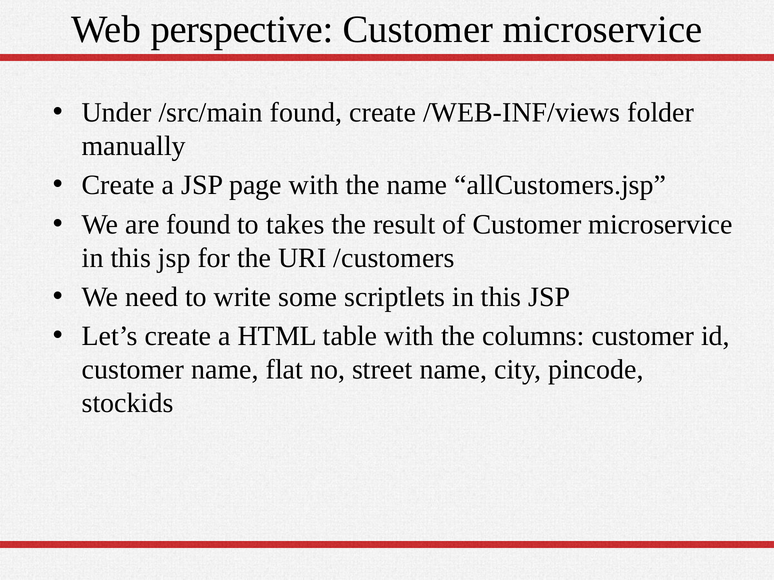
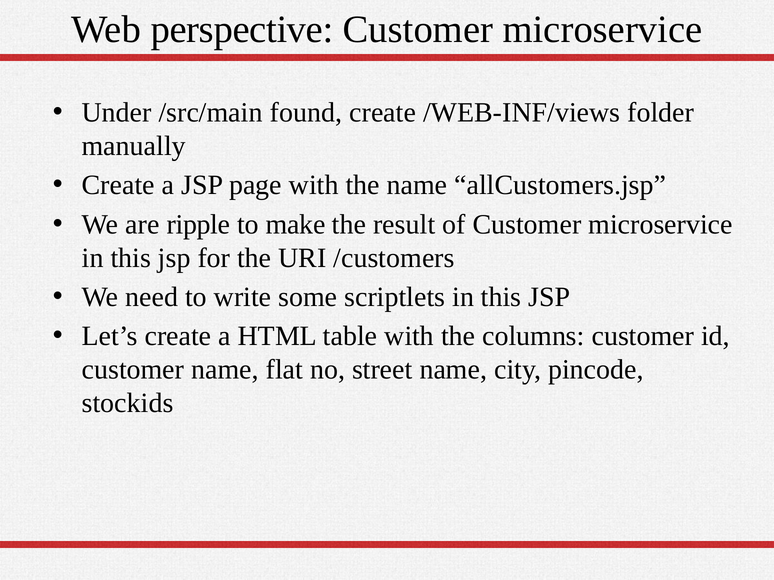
are found: found -> ripple
takes: takes -> make
